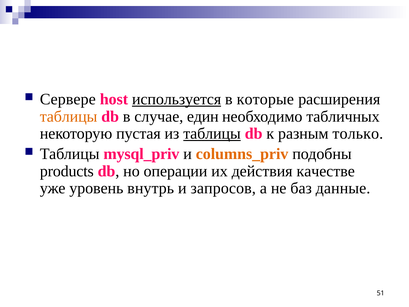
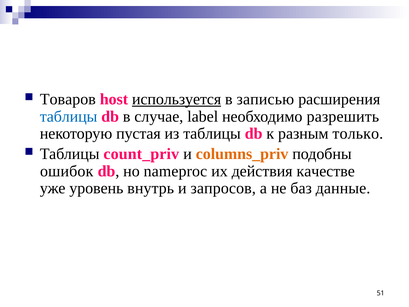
Сервере: Сервере -> Товаров
которые: которые -> записью
таблицы at (69, 116) colour: orange -> blue
един: един -> label
табличных: табличных -> разрешить
таблицы at (212, 134) underline: present -> none
mysql_priv: mysql_priv -> count_priv
products: products -> ошибок
операции: операции -> nameproc
